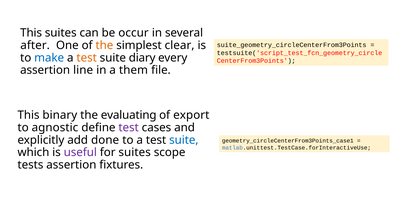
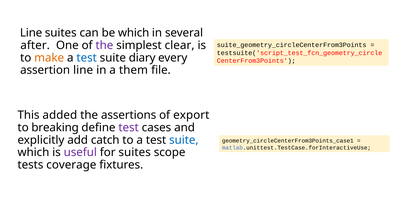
This at (31, 33): This -> Line
be occur: occur -> which
the at (104, 45) colour: orange -> purple
make colour: blue -> orange
test at (87, 58) colour: orange -> blue
binary: binary -> added
evaluating: evaluating -> assertions
agnostic: agnostic -> breaking
done: done -> catch
tests assertion: assertion -> coverage
